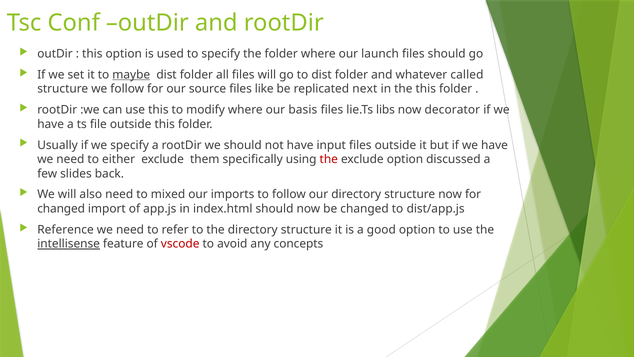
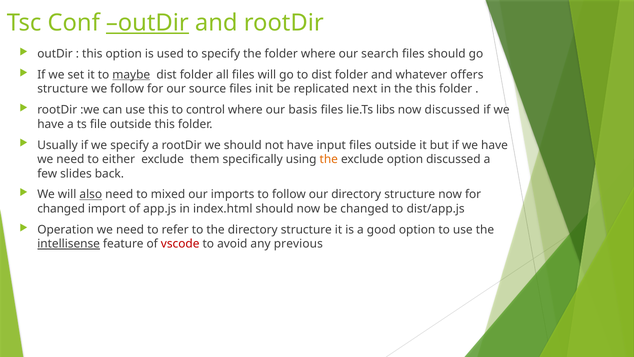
outDir at (147, 23) underline: none -> present
launch: launch -> search
called: called -> offers
like: like -> init
modify: modify -> control
now decorator: decorator -> discussed
the at (329, 159) colour: red -> orange
also underline: none -> present
Reference: Reference -> Operation
concepts: concepts -> previous
